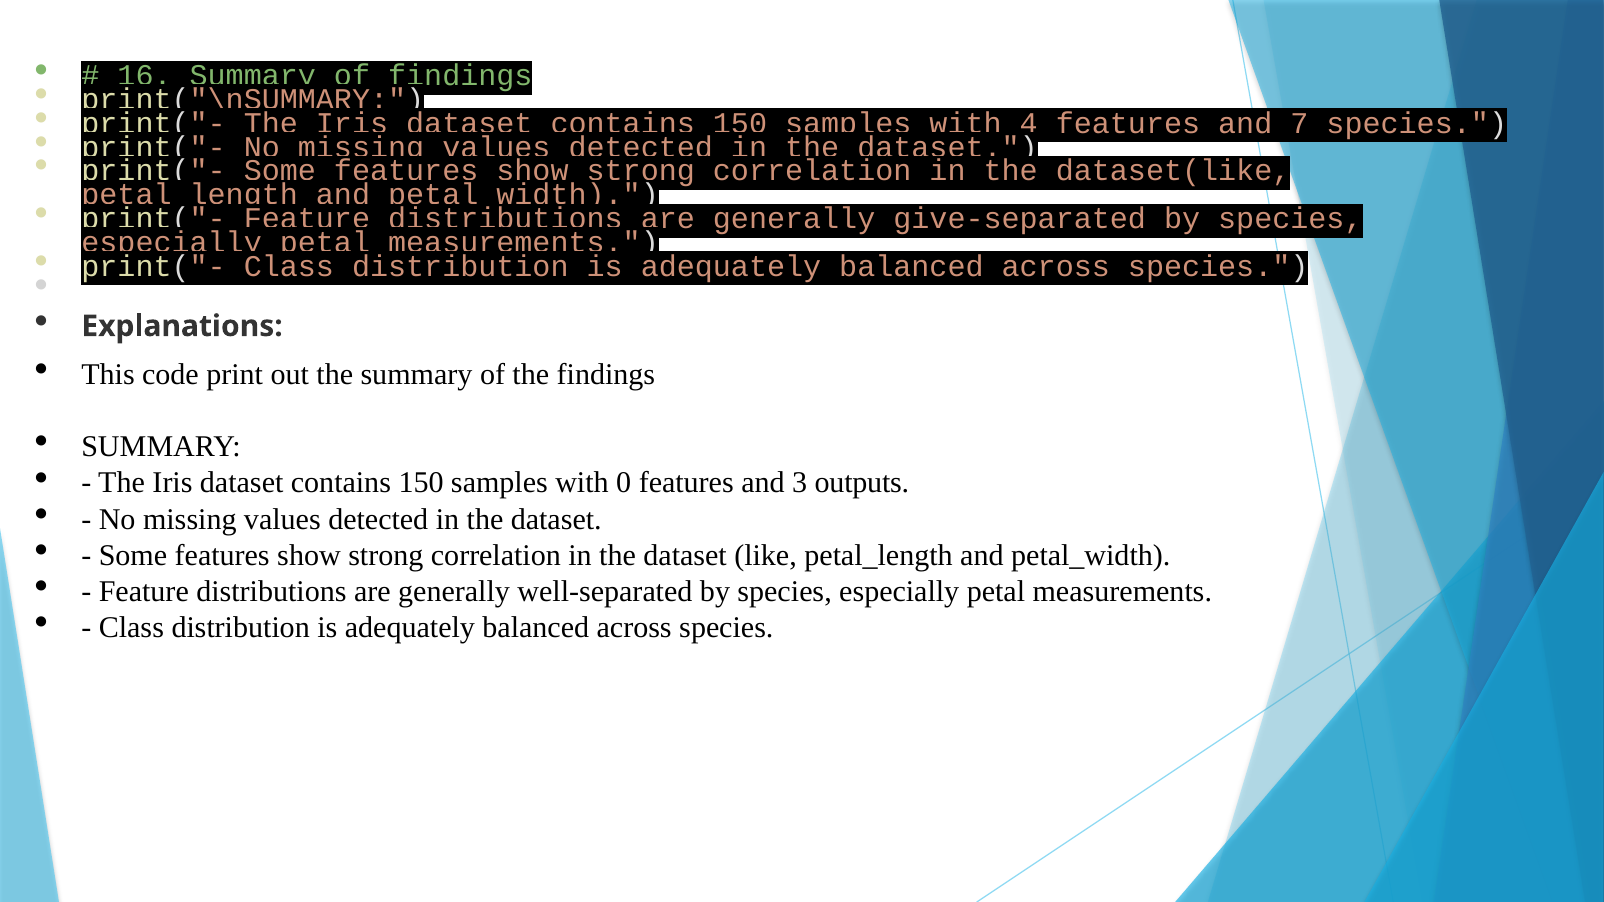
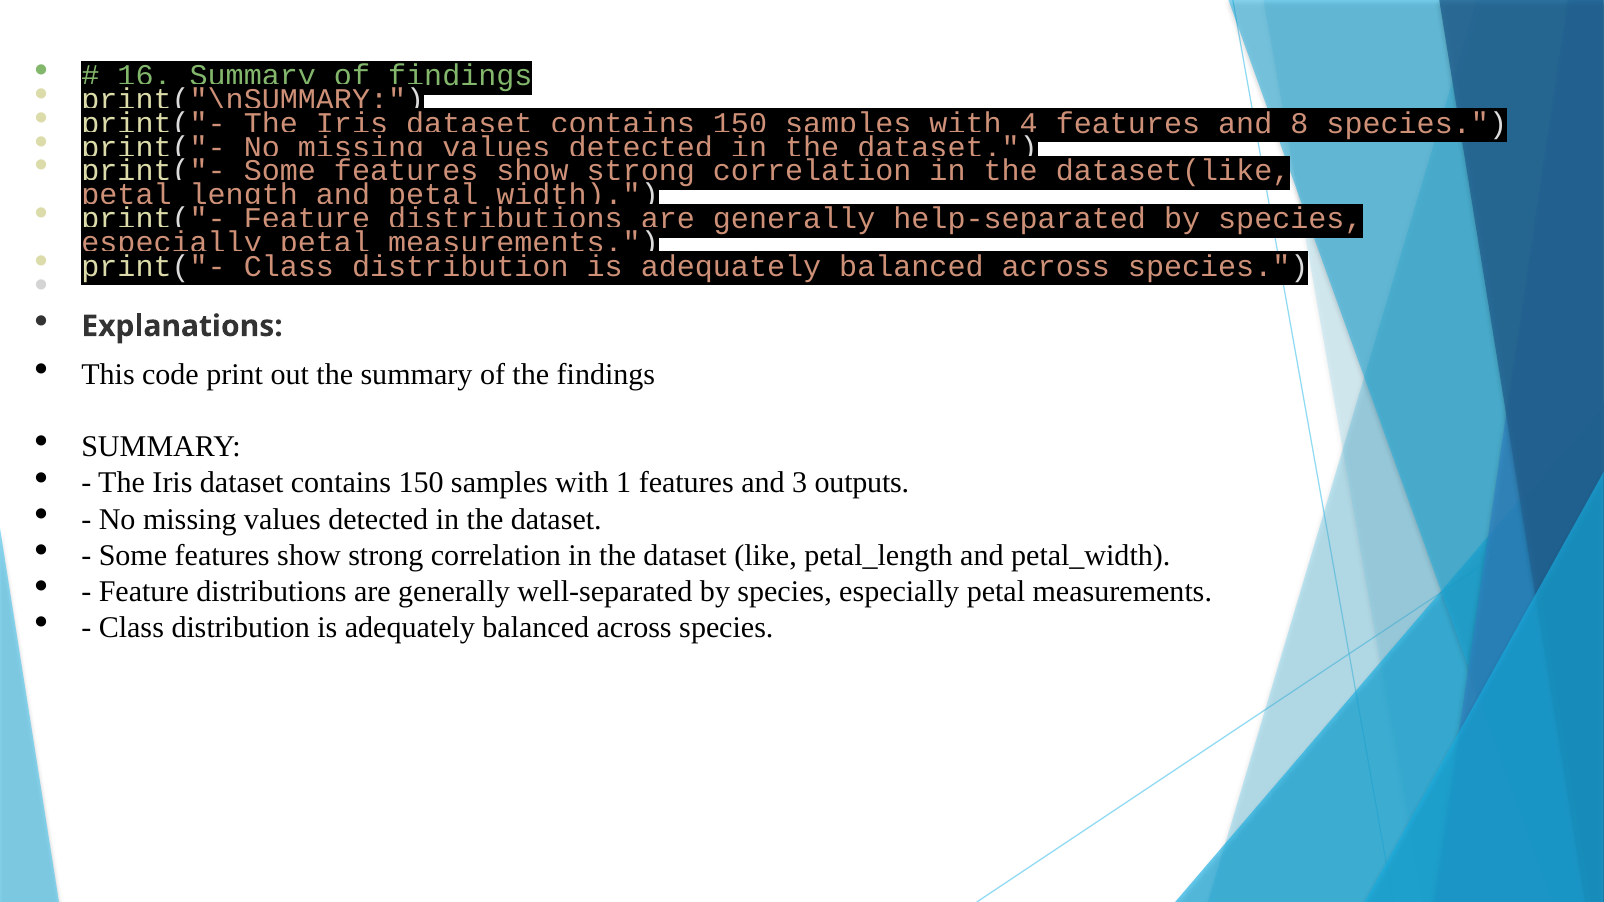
7: 7 -> 8
give-separated: give-separated -> help-separated
0: 0 -> 1
